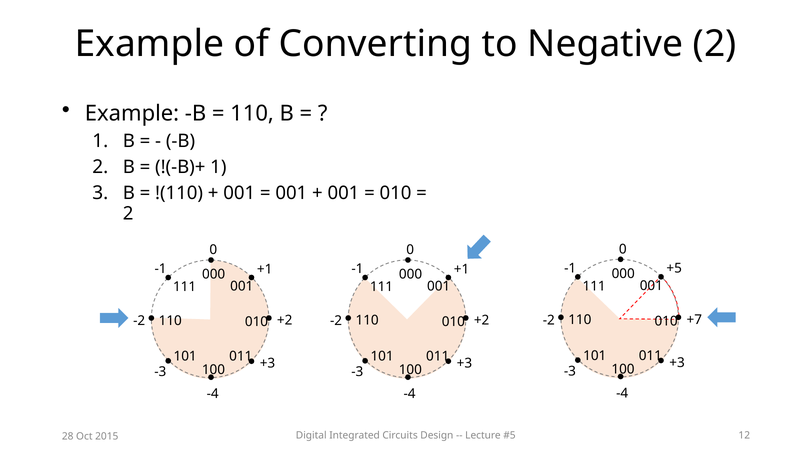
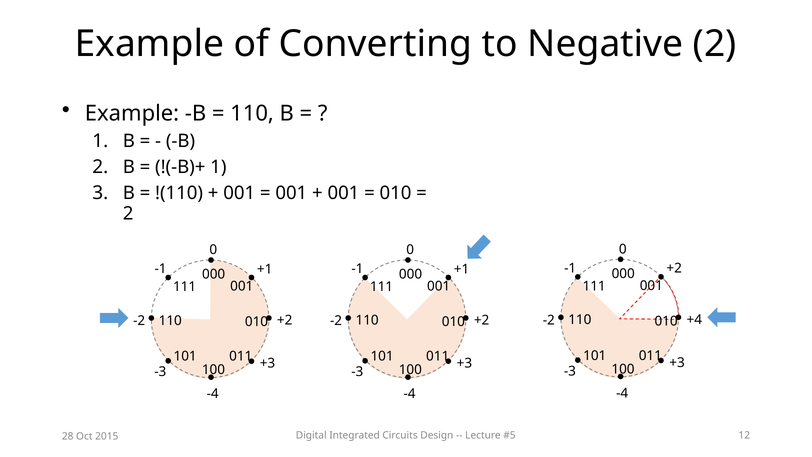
+5 at (674, 268): +5 -> +2
+7: +7 -> +4
